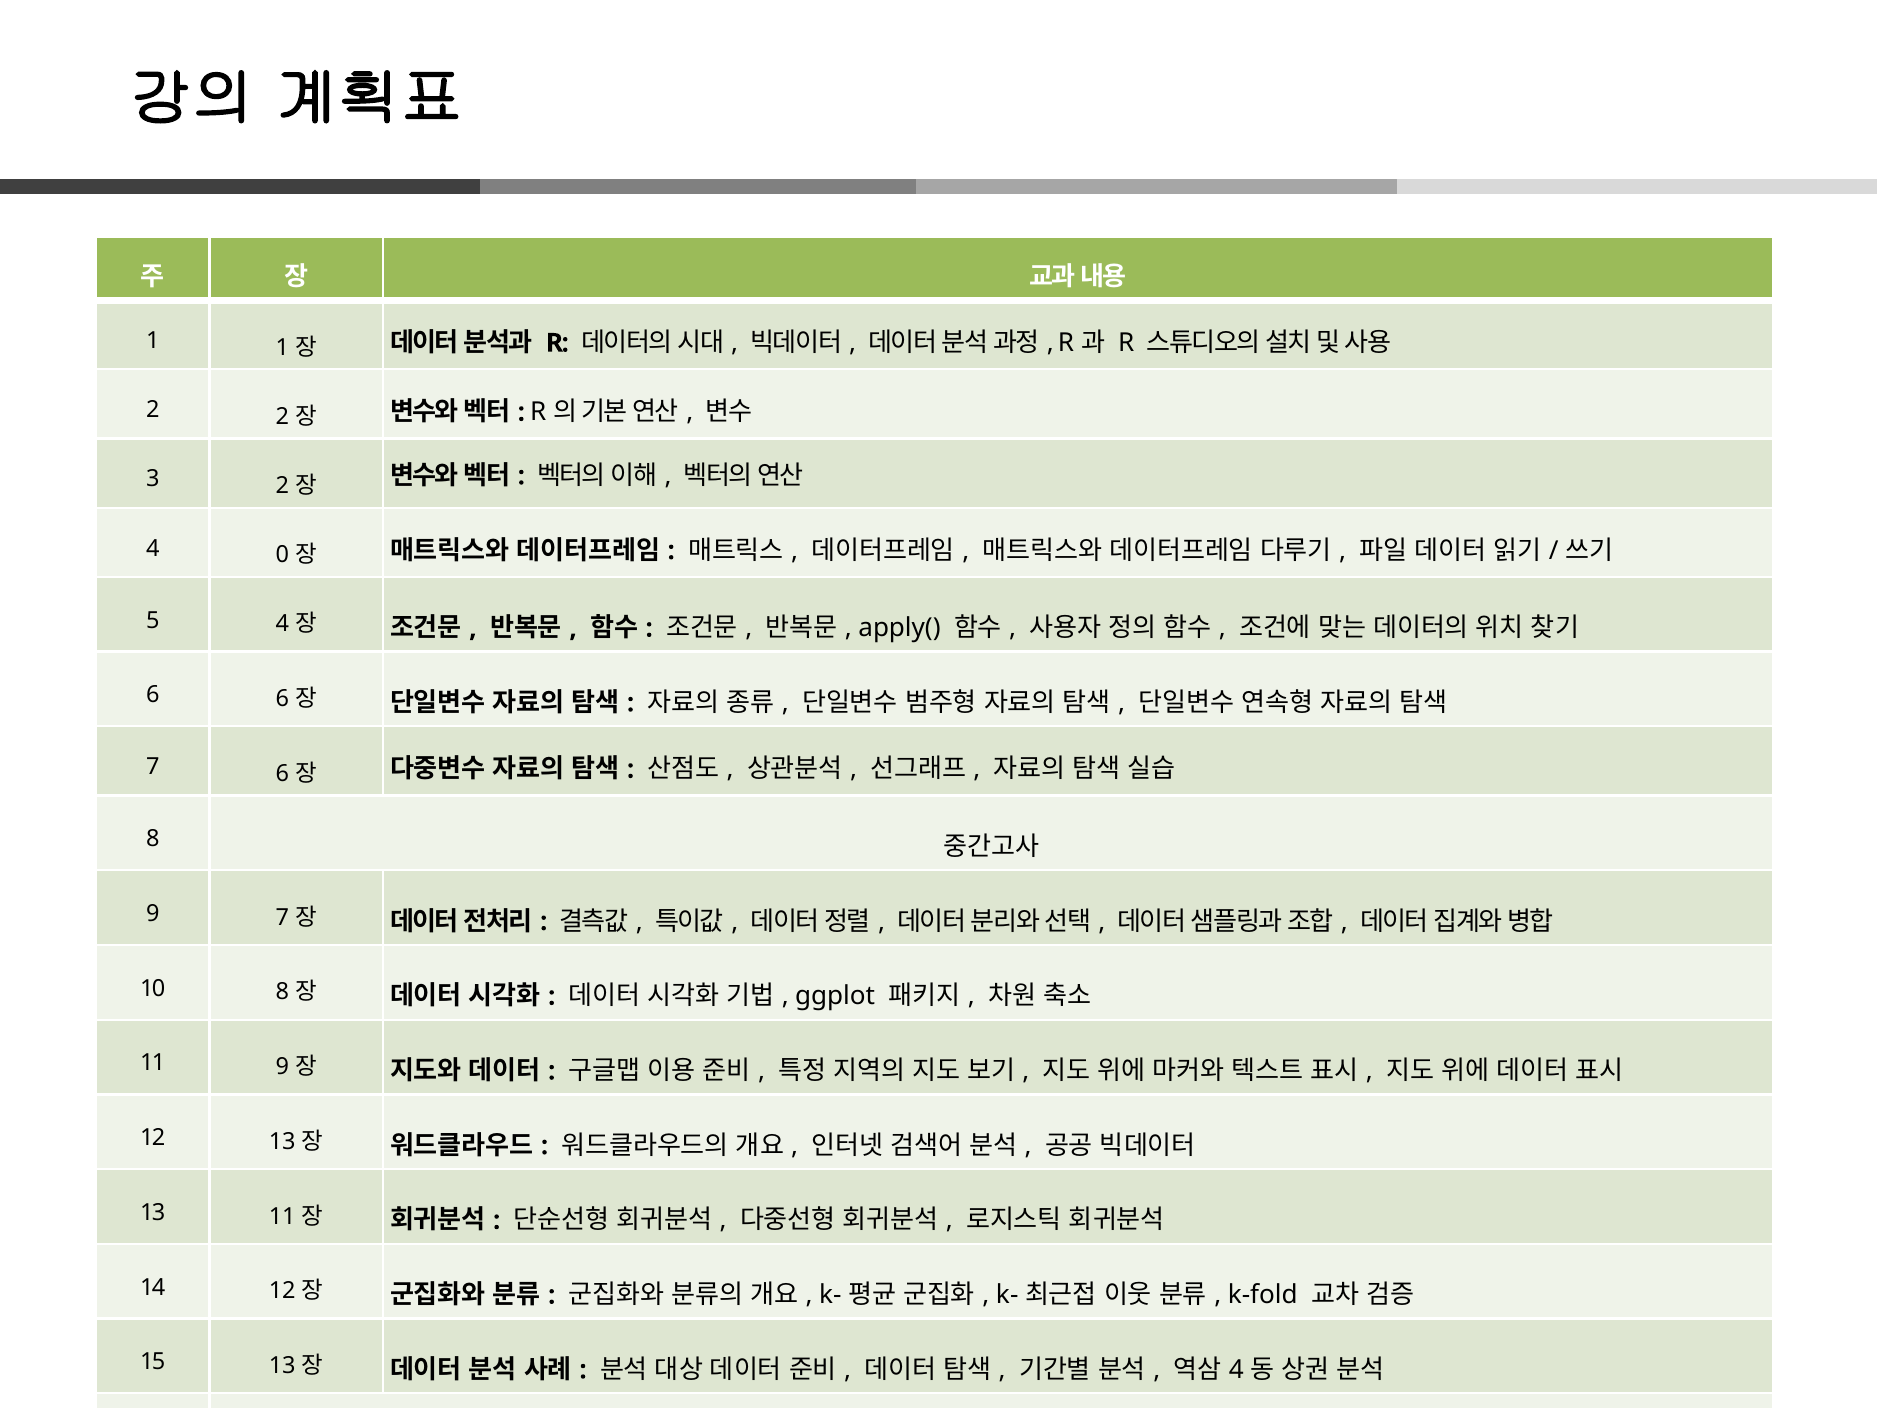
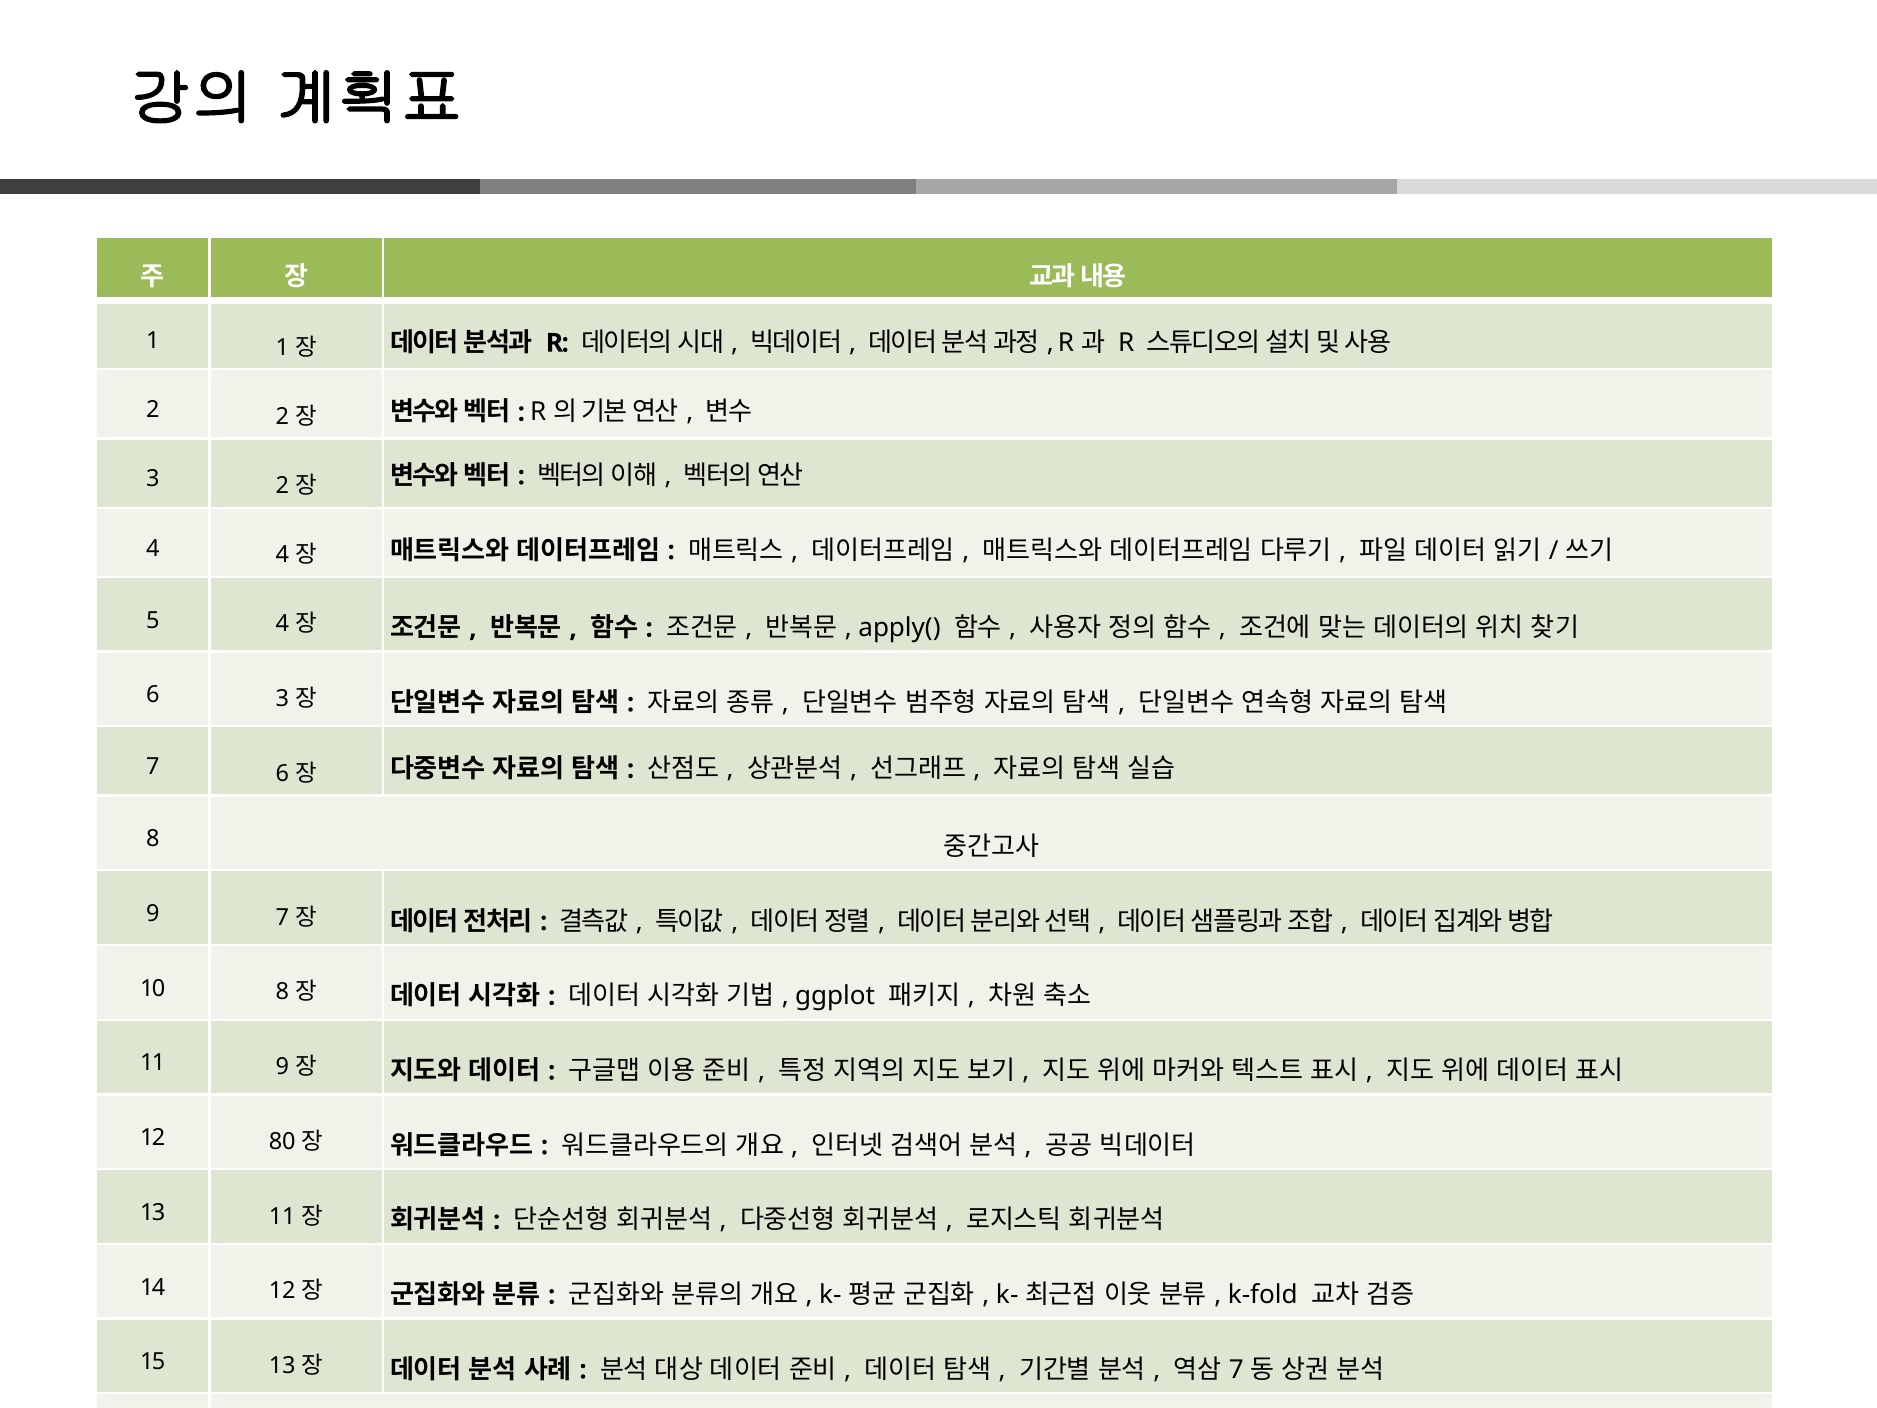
4 0: 0 -> 4
6 6: 6 -> 3
12 13: 13 -> 80
4 at (1236, 1370): 4 -> 7
